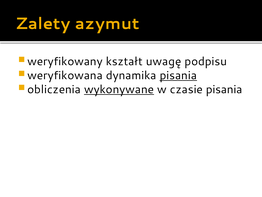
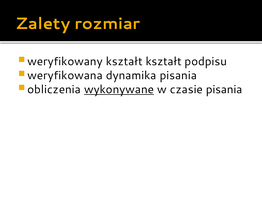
azymut: azymut -> rozmiar
kształt uwagę: uwagę -> kształt
pisania at (178, 75) underline: present -> none
